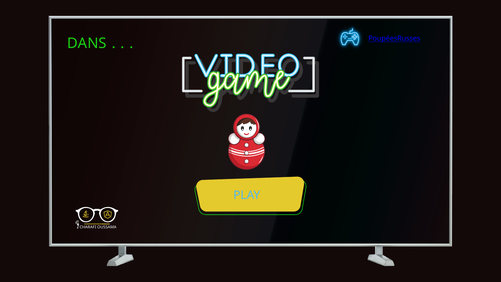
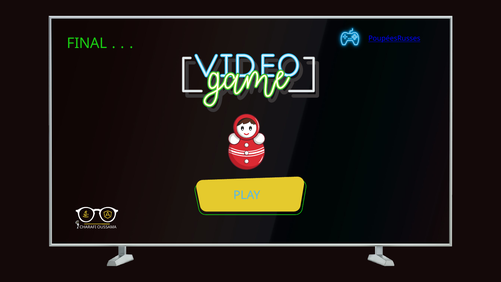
DANS: DANS -> FINAL
